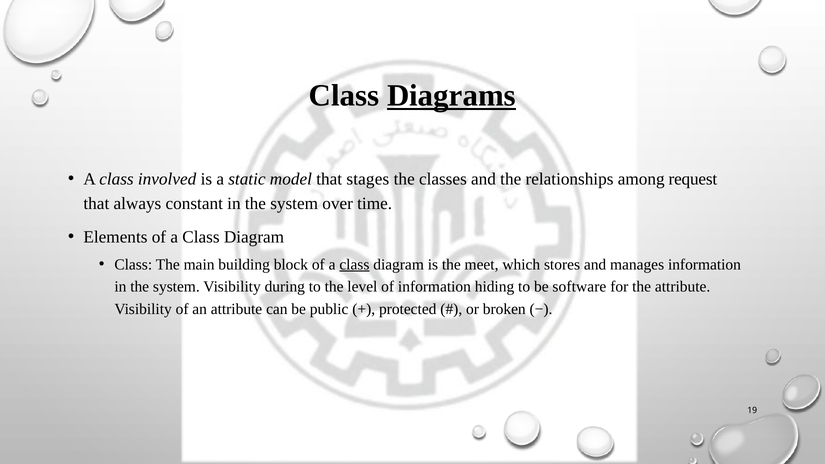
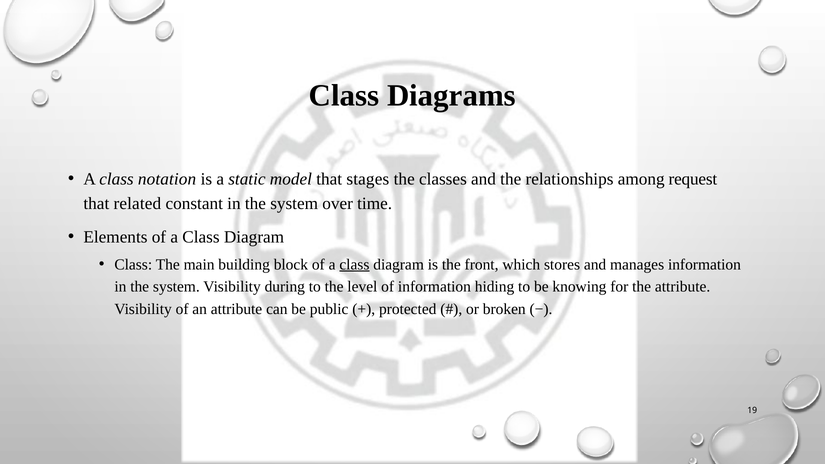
Diagrams underline: present -> none
involved: involved -> notation
always: always -> related
meet: meet -> front
software: software -> knowing
